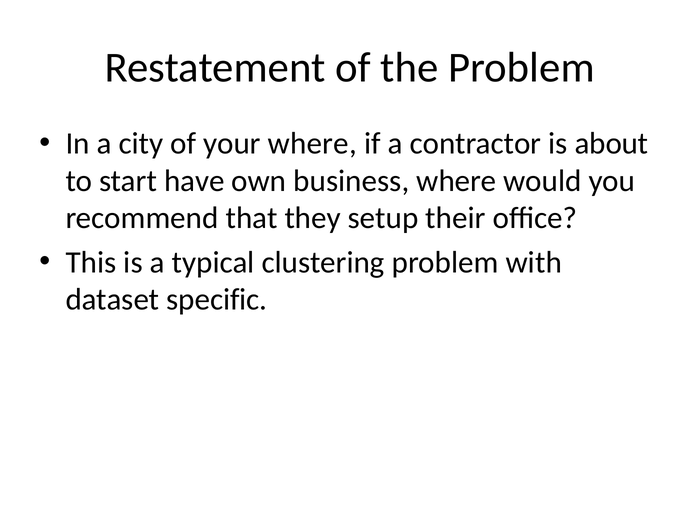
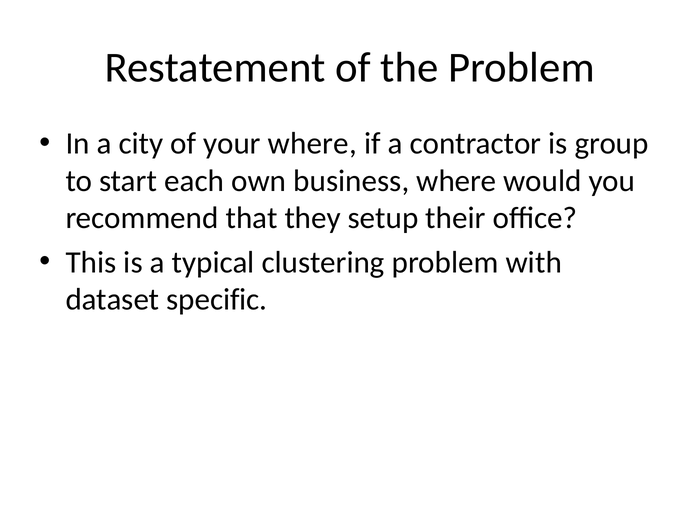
about: about -> group
have: have -> each
